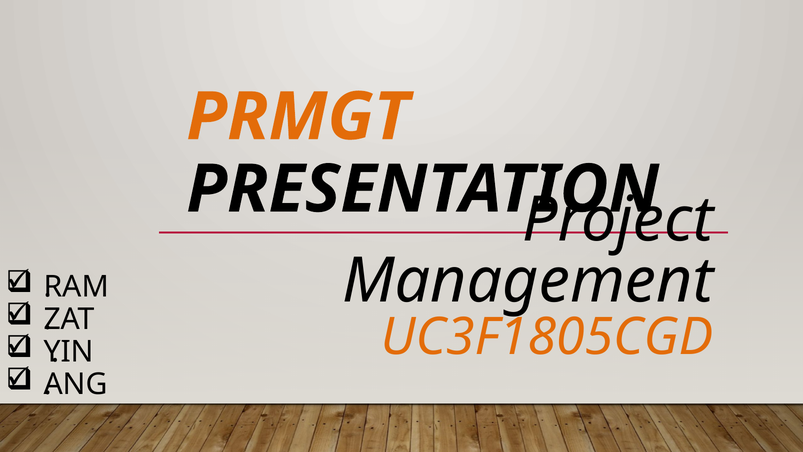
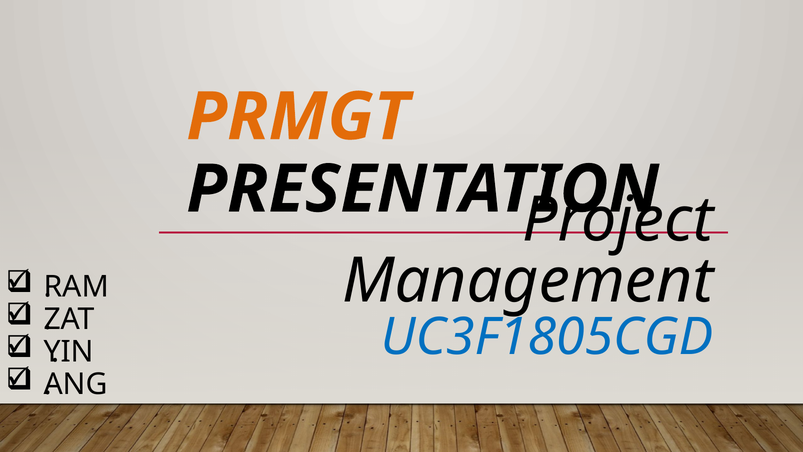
UC3F1805CGD colour: orange -> blue
